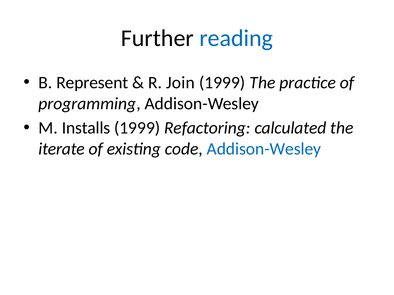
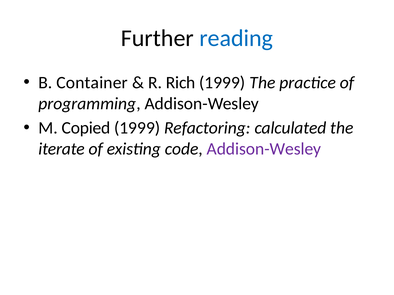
Represent: Represent -> Container
Join: Join -> Rich
Installs: Installs -> Copied
Addison-Wesley at (264, 149) colour: blue -> purple
